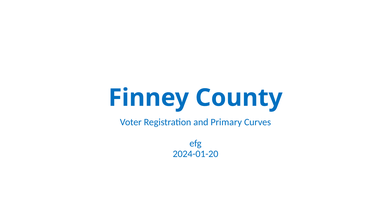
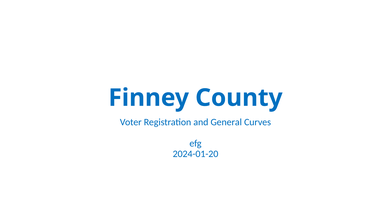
Primary: Primary -> General
